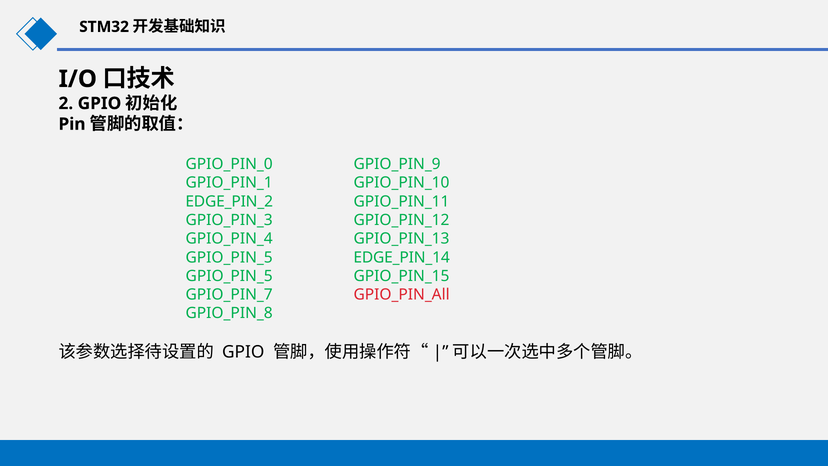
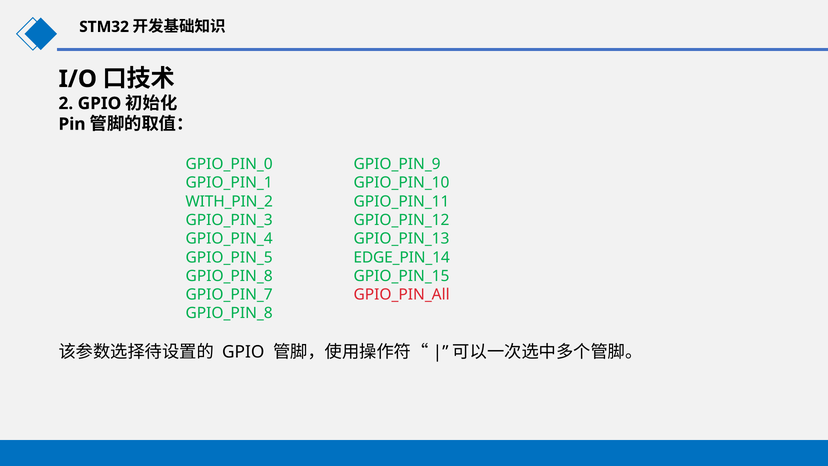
EDGE_PIN_2: EDGE_PIN_2 -> WITH_PIN_2
GPIO_PIN_5 at (229, 276): GPIO_PIN_5 -> GPIO_PIN_8
